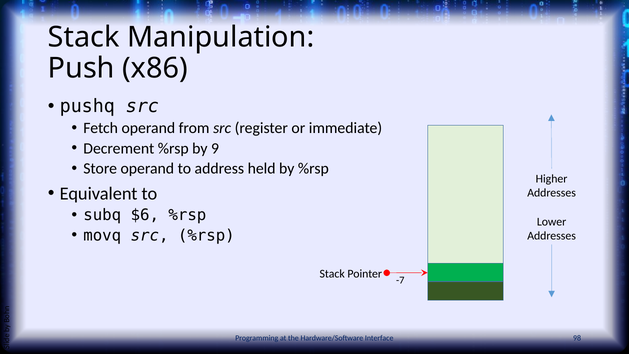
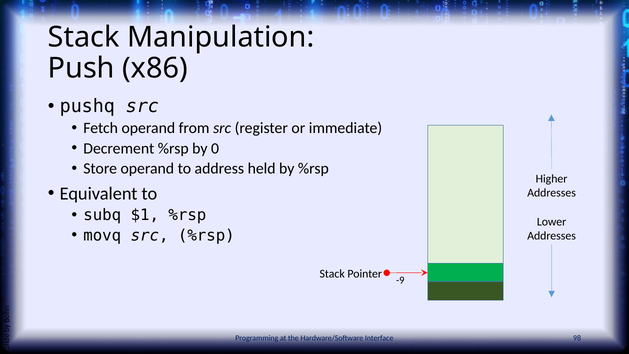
9: 9 -> 0
$6: $6 -> $1
-7: -7 -> -9
